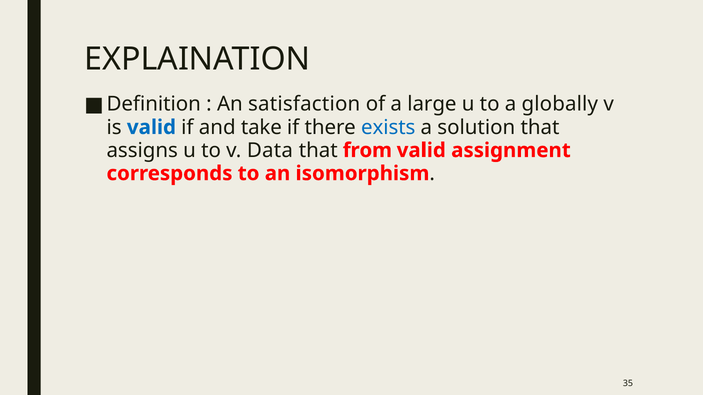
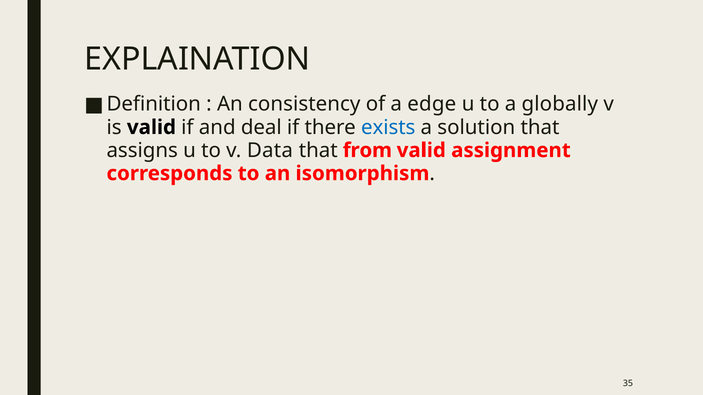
satisfaction: satisfaction -> consistency
large: large -> edge
valid at (151, 127) colour: blue -> black
take: take -> deal
